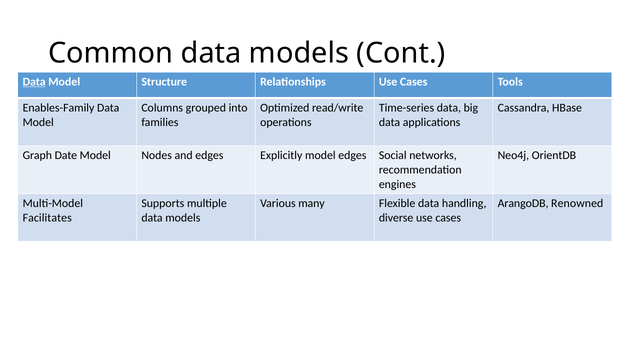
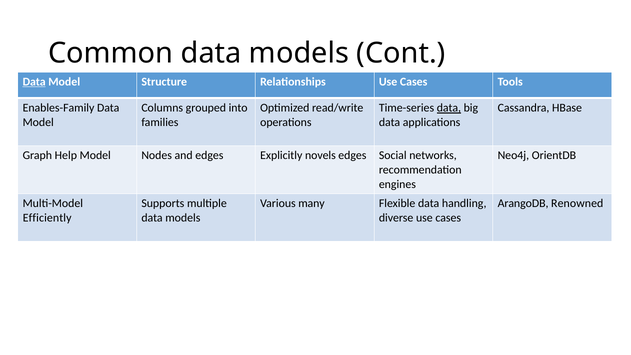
data at (449, 108) underline: none -> present
Date: Date -> Help
Explicitly model: model -> novels
Facilitates: Facilitates -> Efficiently
